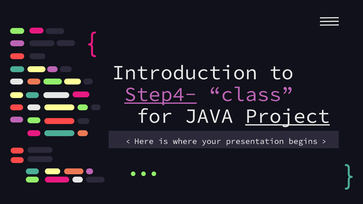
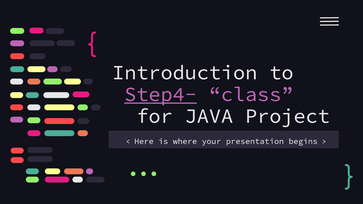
Project underline: present -> none
